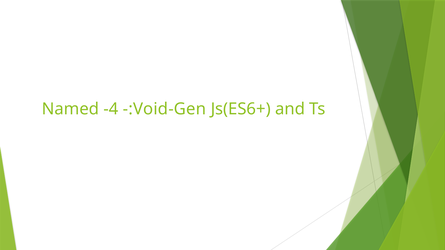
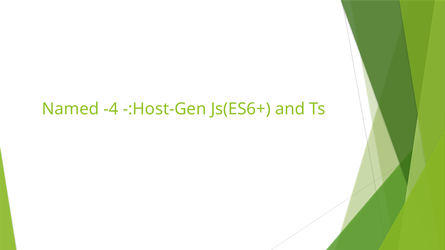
-:Void-Gen: -:Void-Gen -> -:Host-Gen
